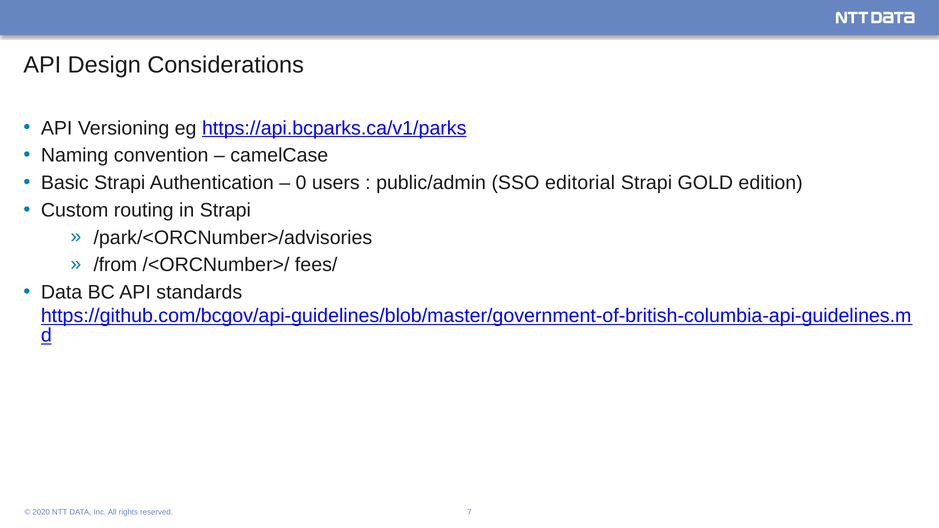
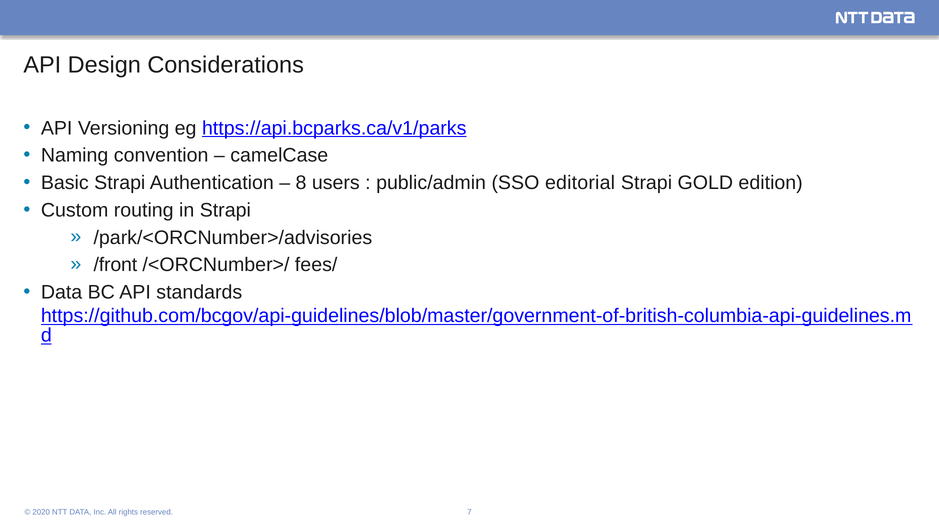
0: 0 -> 8
/from: /from -> /front
